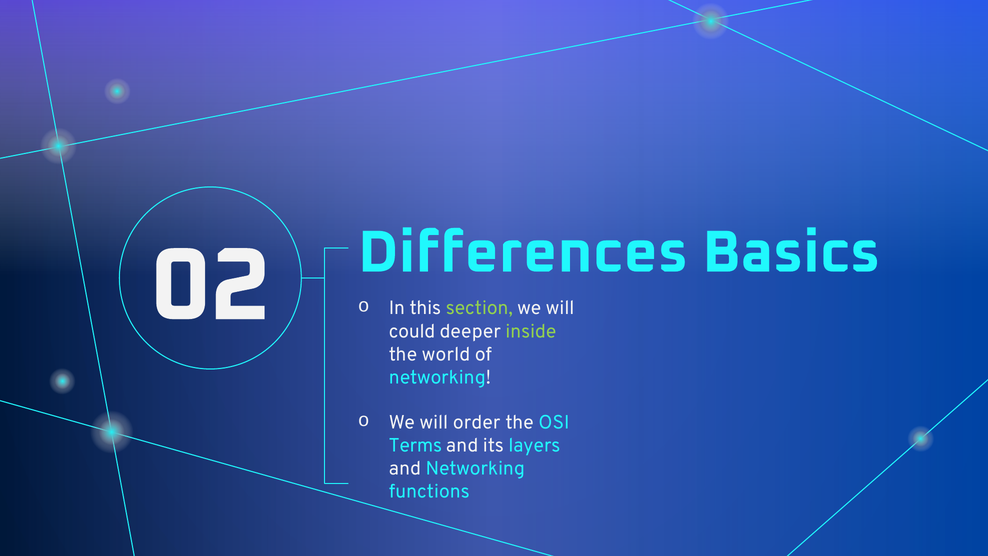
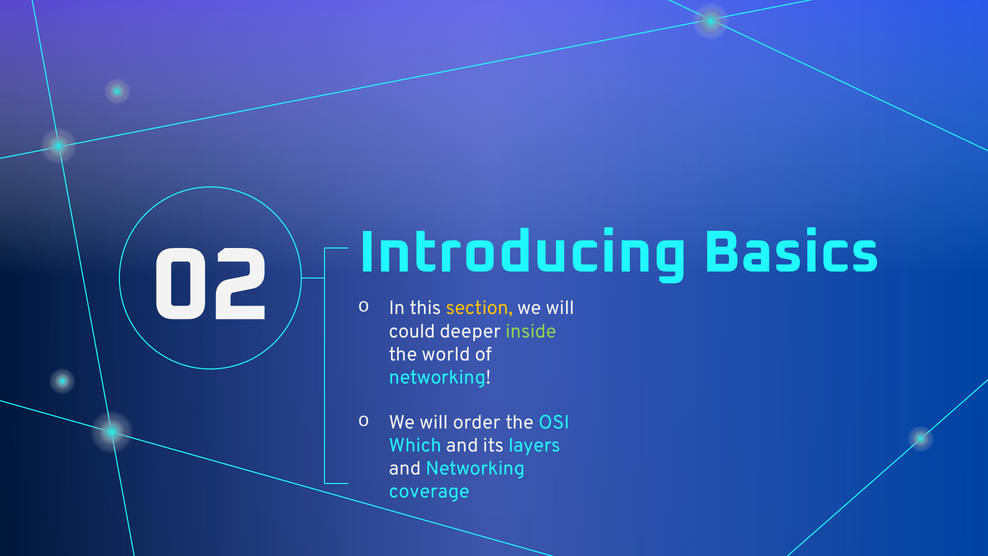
Differences: Differences -> Introducing
section colour: light green -> yellow
Terms: Terms -> Which
functions: functions -> coverage
